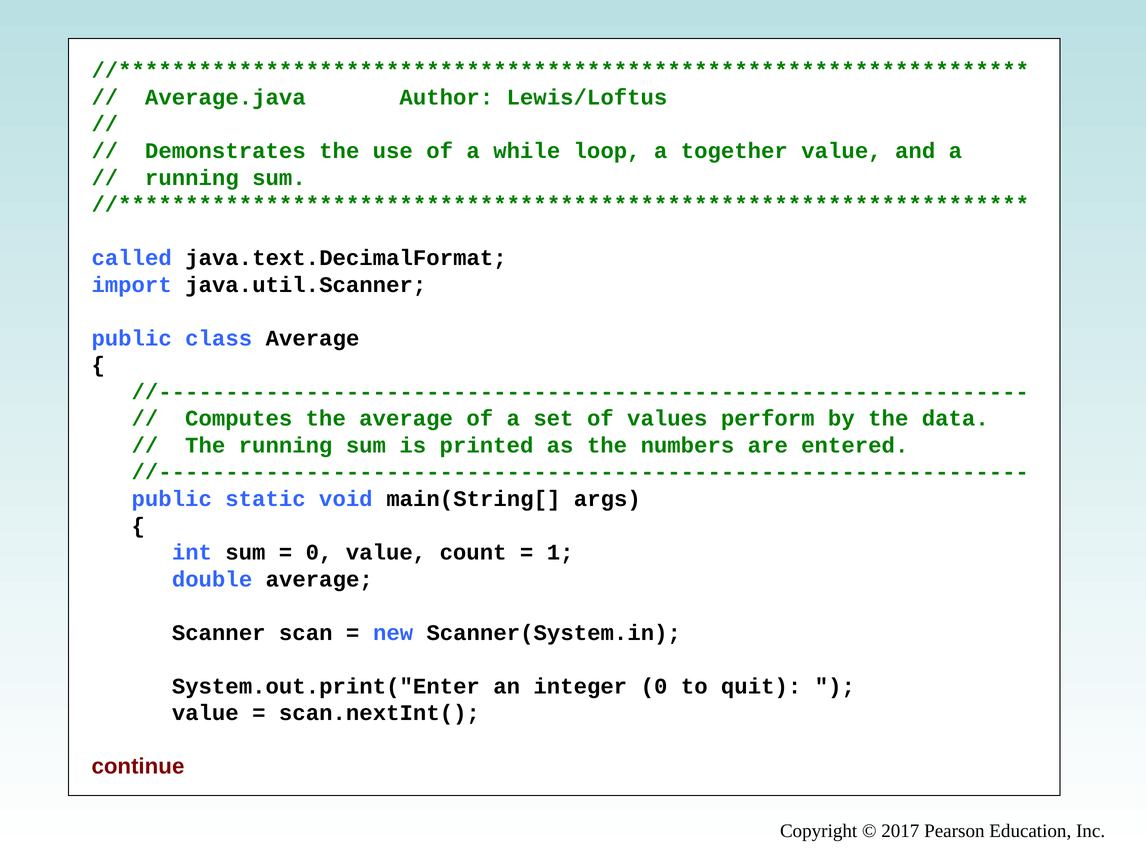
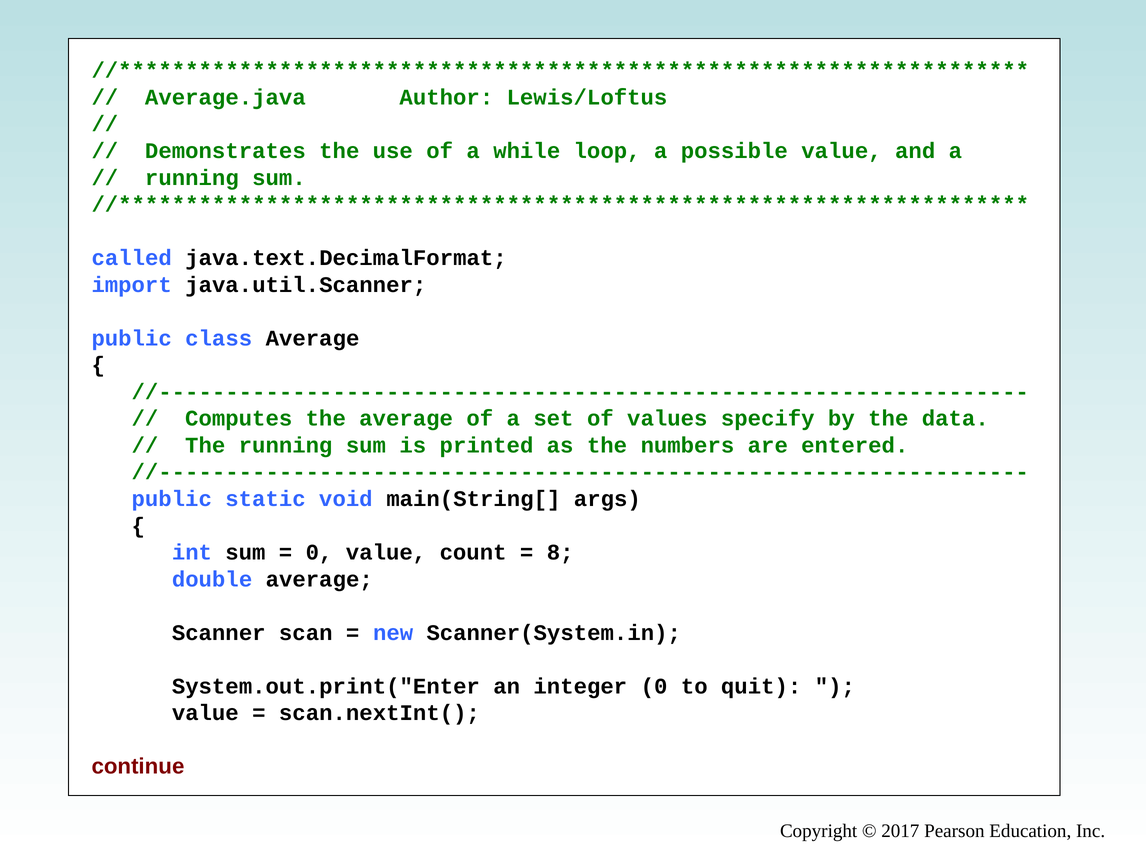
together: together -> possible
perform: perform -> specify
1: 1 -> 8
